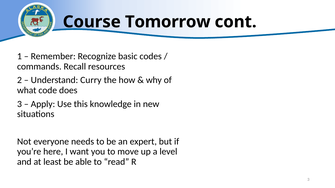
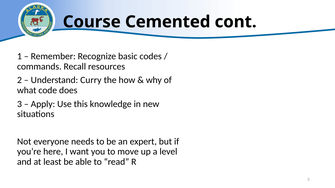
Tomorrow: Tomorrow -> Cemented
